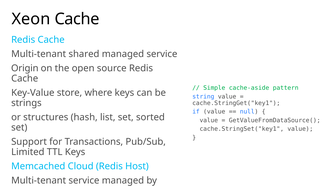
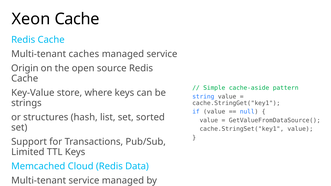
shared: shared -> caches
Host: Host -> Data
